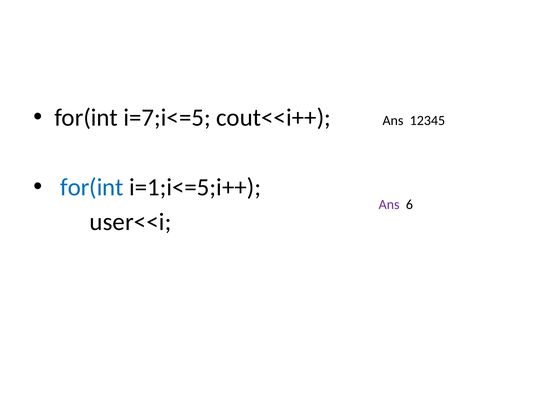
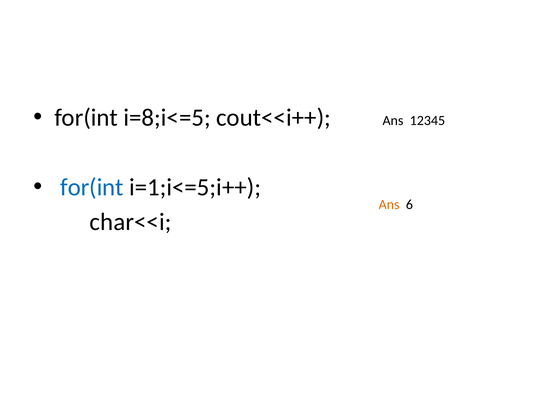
i=7;i<=5: i=7;i<=5 -> i=8;i<=5
Ans at (389, 204) colour: purple -> orange
user<<i: user<<i -> char<<i
